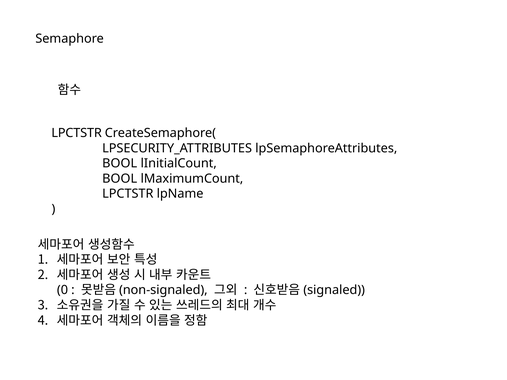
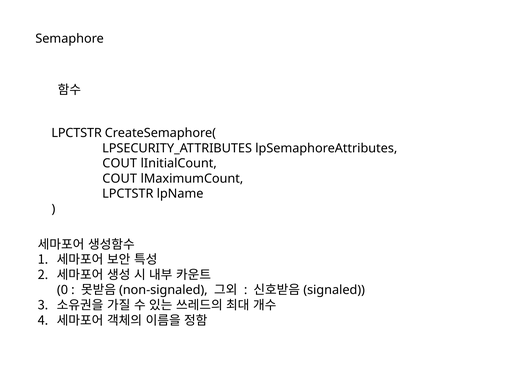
BOOL at (120, 164): BOOL -> COUT
BOOL at (120, 179): BOOL -> COUT
